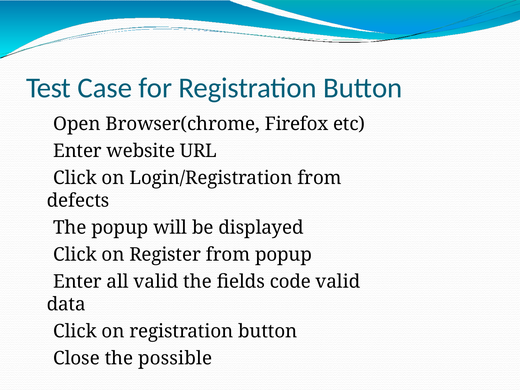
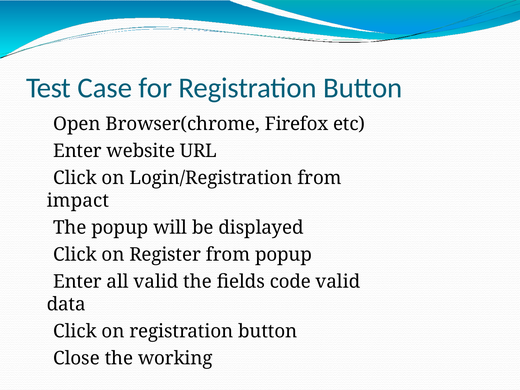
defects: defects -> impact
possible: possible -> working
